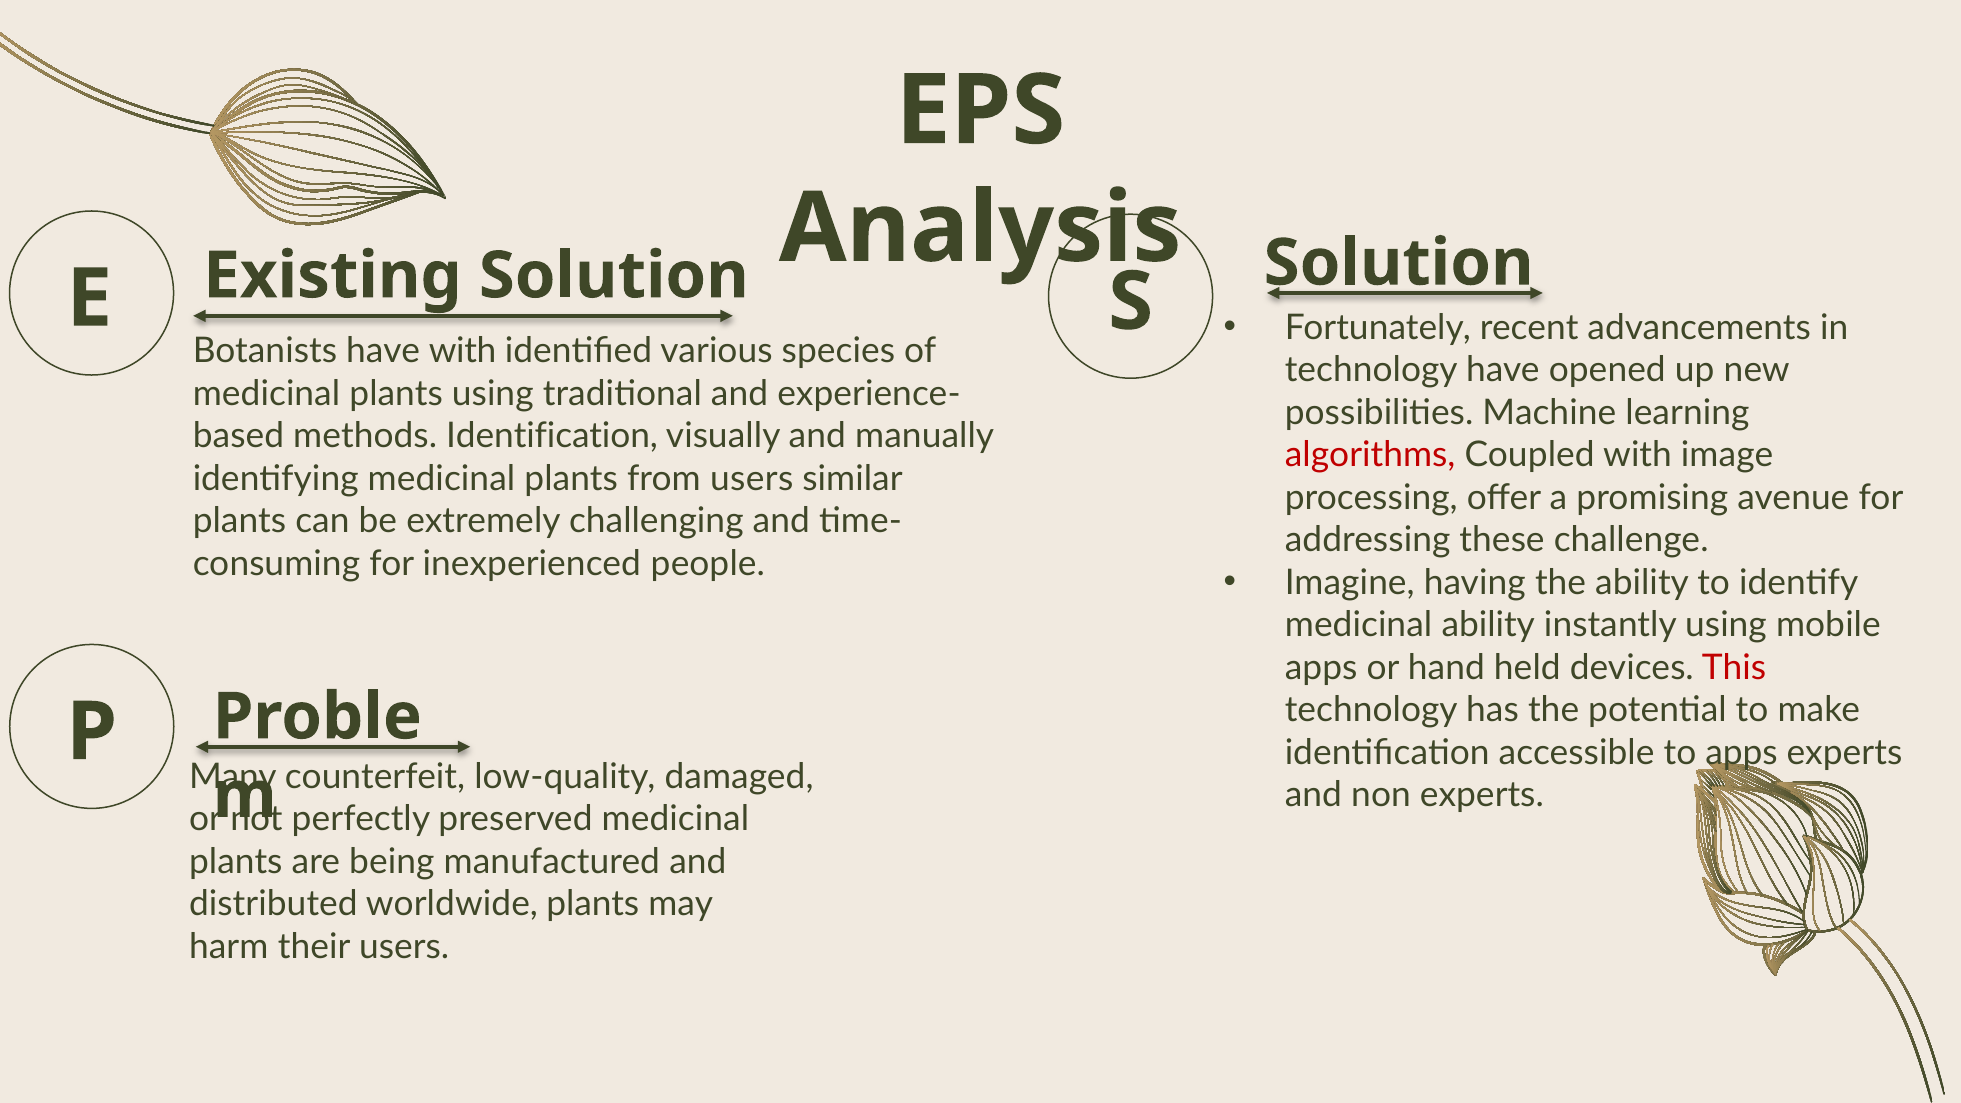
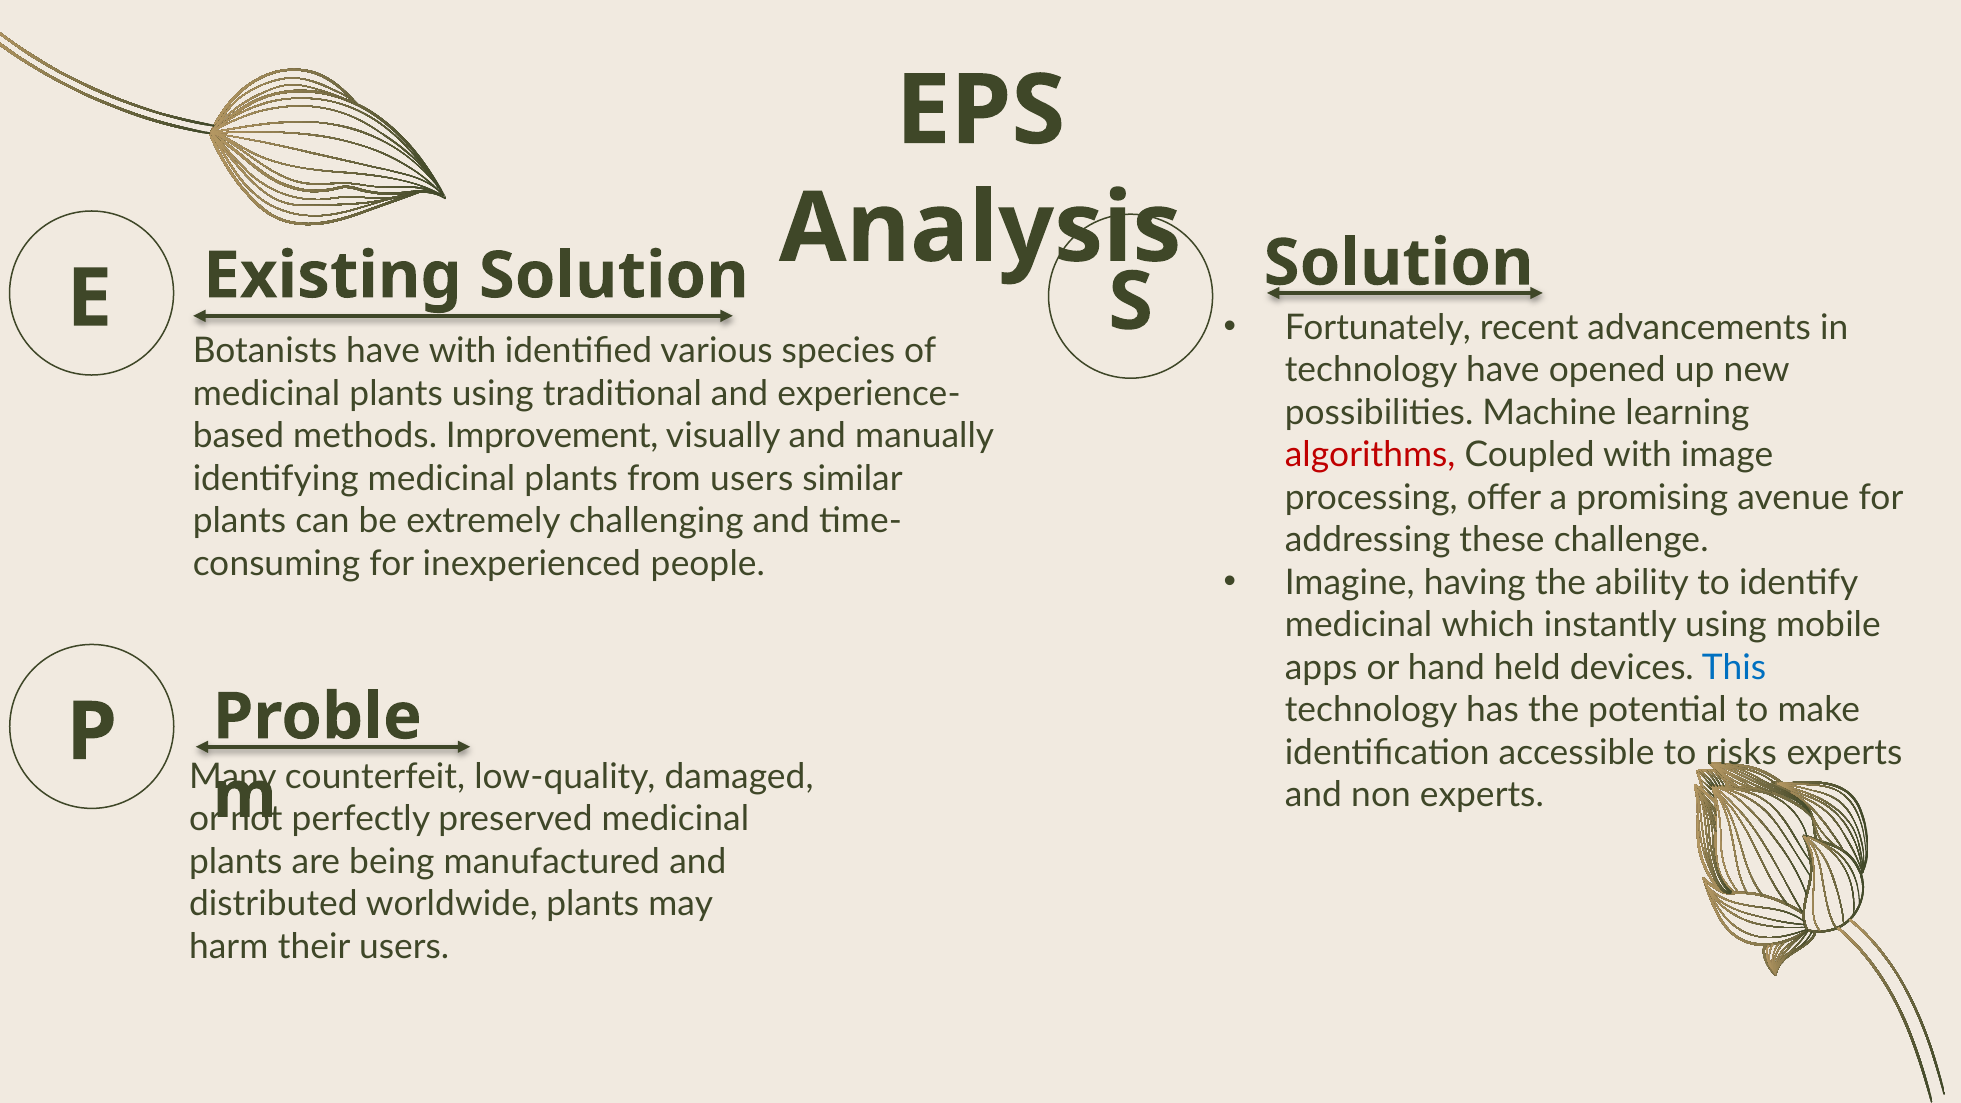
methods Identification: Identification -> Improvement
medicinal ability: ability -> which
This colour: red -> blue
to apps: apps -> risks
